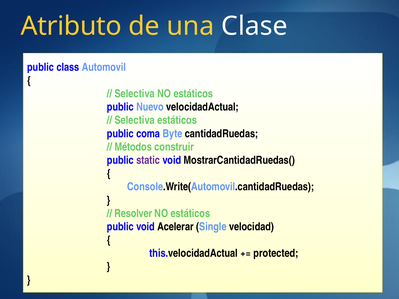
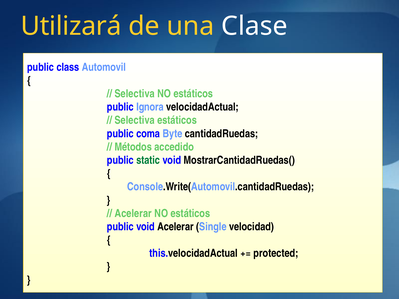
Atributo: Atributo -> Utilizará
Nuevo: Nuevo -> Ignora
construir: construir -> accedido
static colour: purple -> green
Resolver at (133, 214): Resolver -> Acelerar
